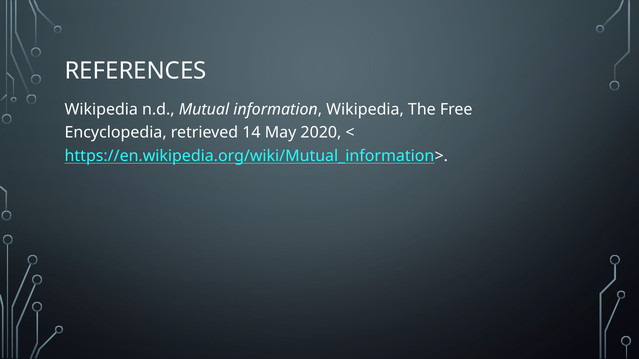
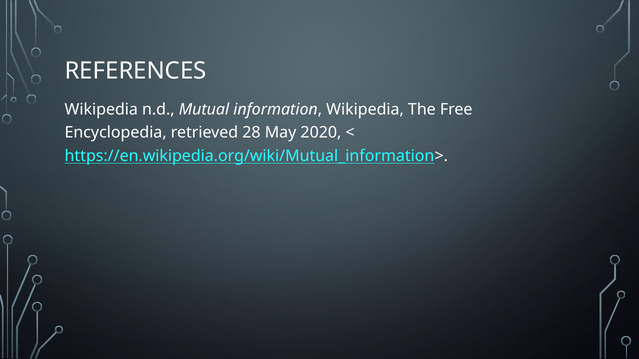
14: 14 -> 28
